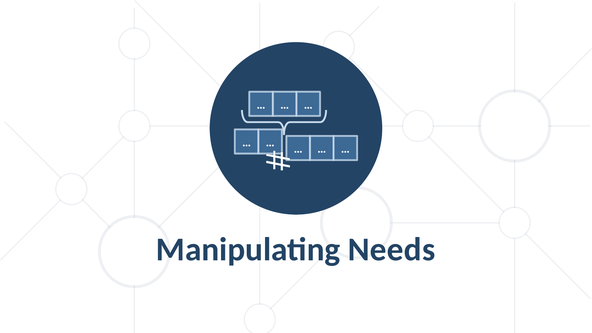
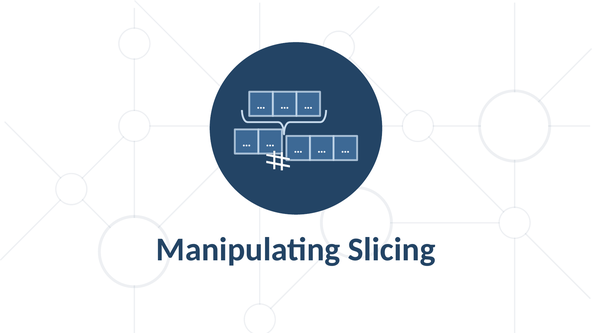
Needs: Needs -> Slicing
